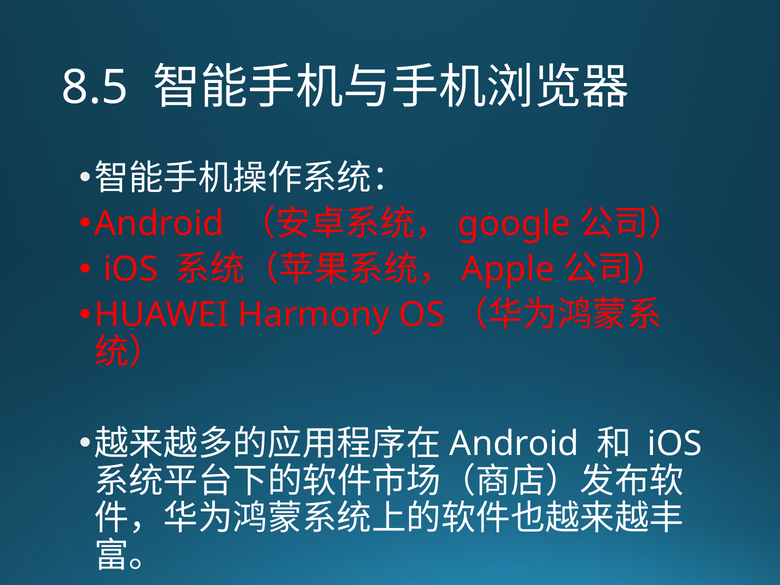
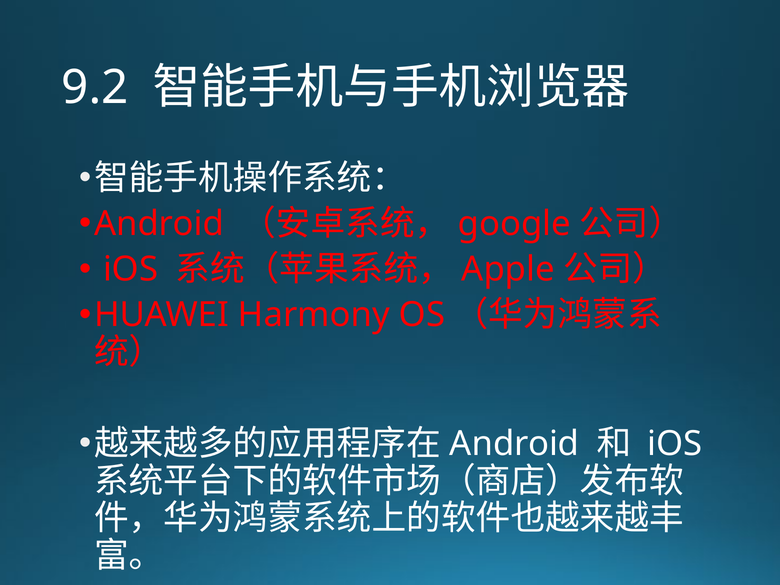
8.5: 8.5 -> 9.2
